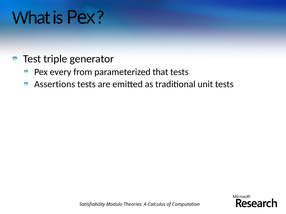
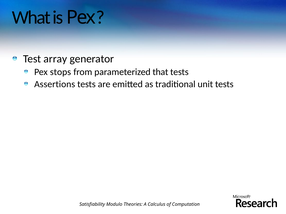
triple: triple -> array
every: every -> stops
